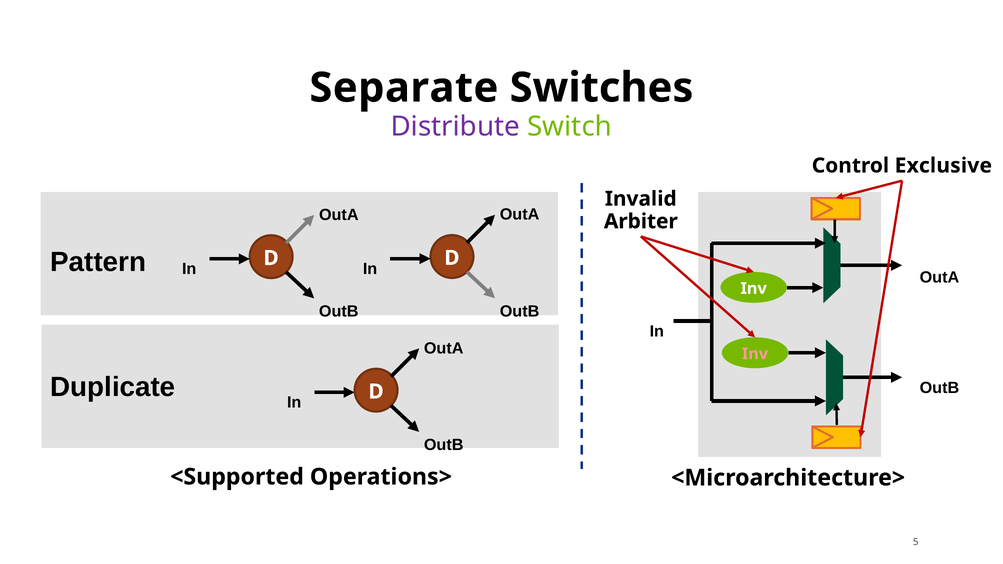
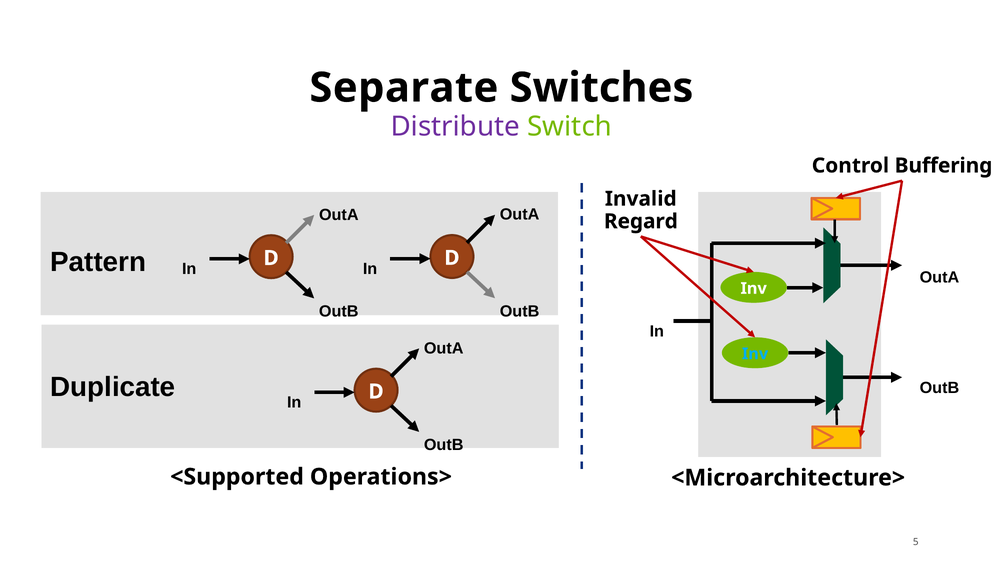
Exclusive: Exclusive -> Buffering
Arbiter: Arbiter -> Regard
Inv at (755, 354) colour: pink -> light blue
